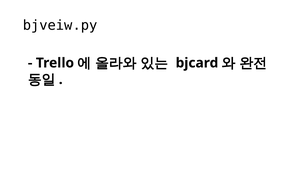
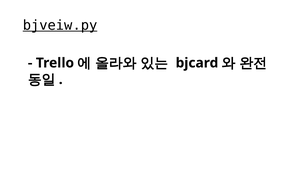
bjveiw.py underline: none -> present
